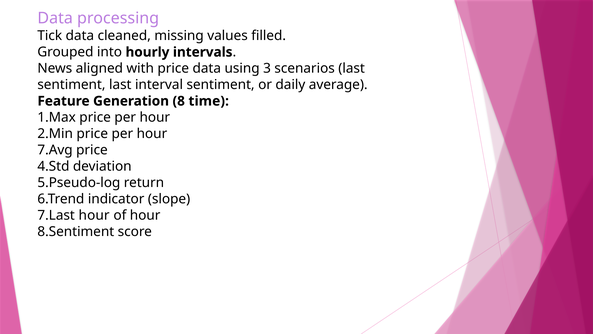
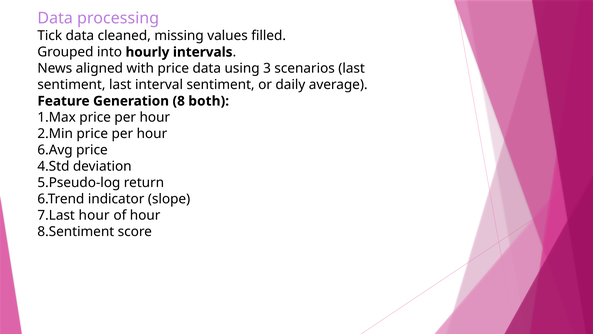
time: time -> both
7.Avg: 7.Avg -> 6.Avg
